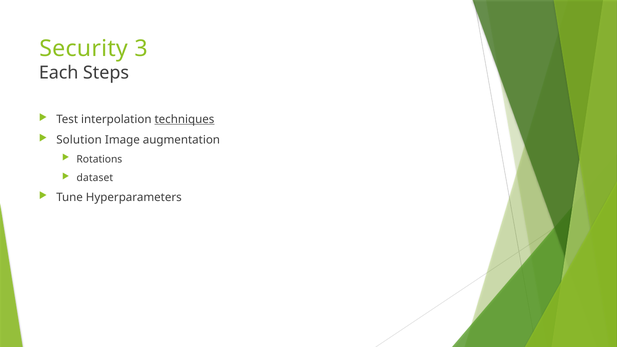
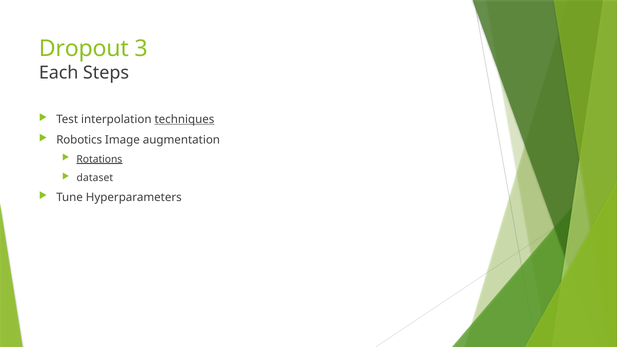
Security: Security -> Dropout
Solution: Solution -> Robotics
Rotations underline: none -> present
